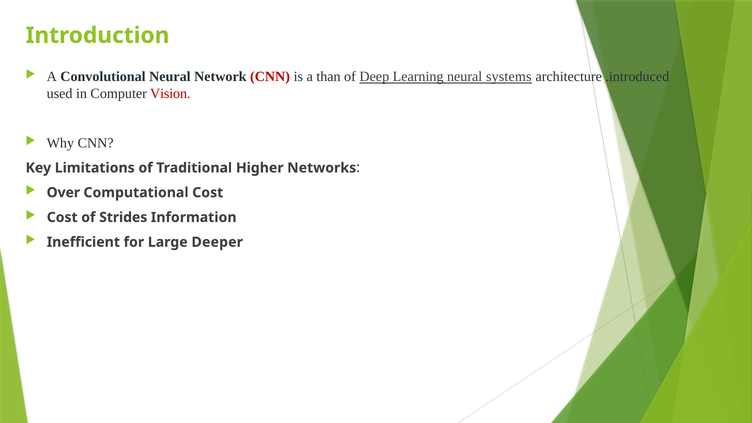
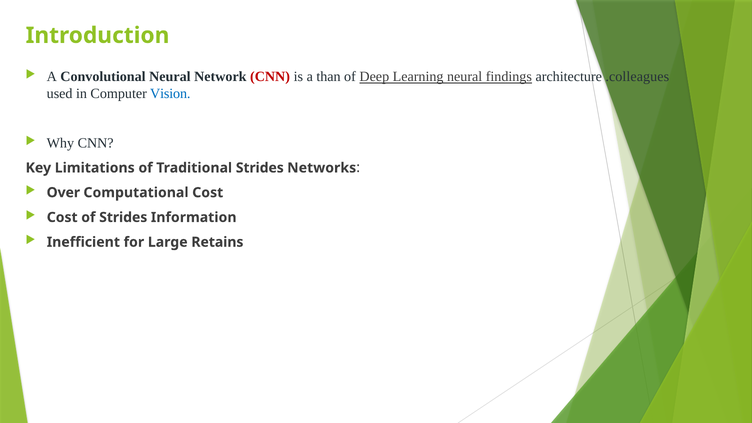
systems: systems -> findings
.introduced: .introduced -> .colleagues
Vision colour: red -> blue
Traditional Higher: Higher -> Strides
Deeper: Deeper -> Retains
